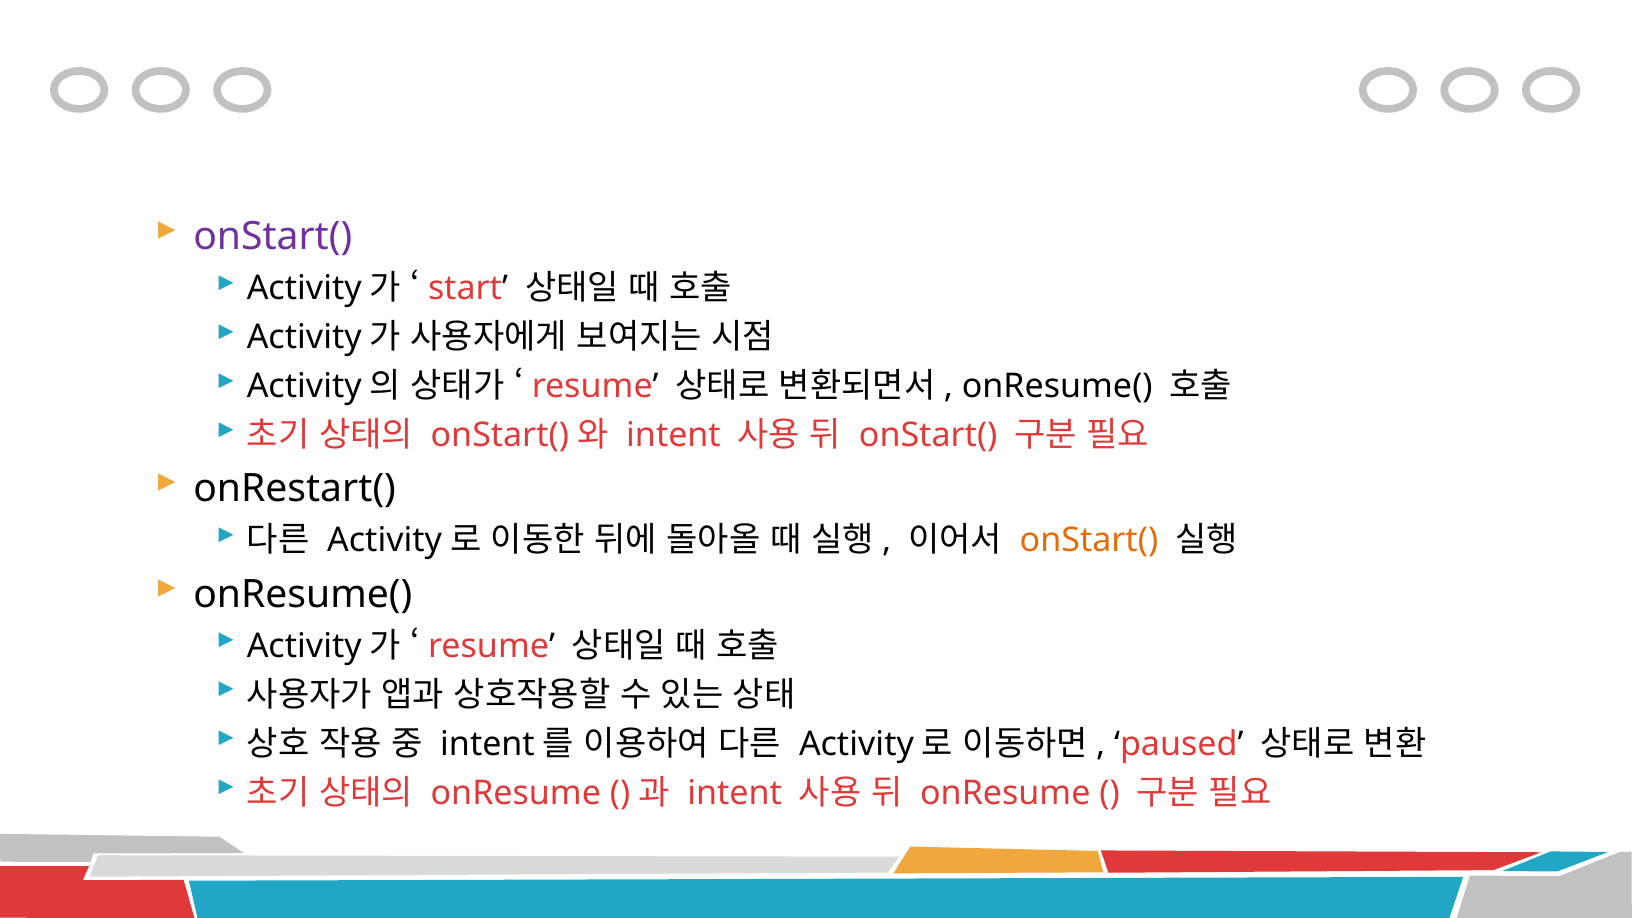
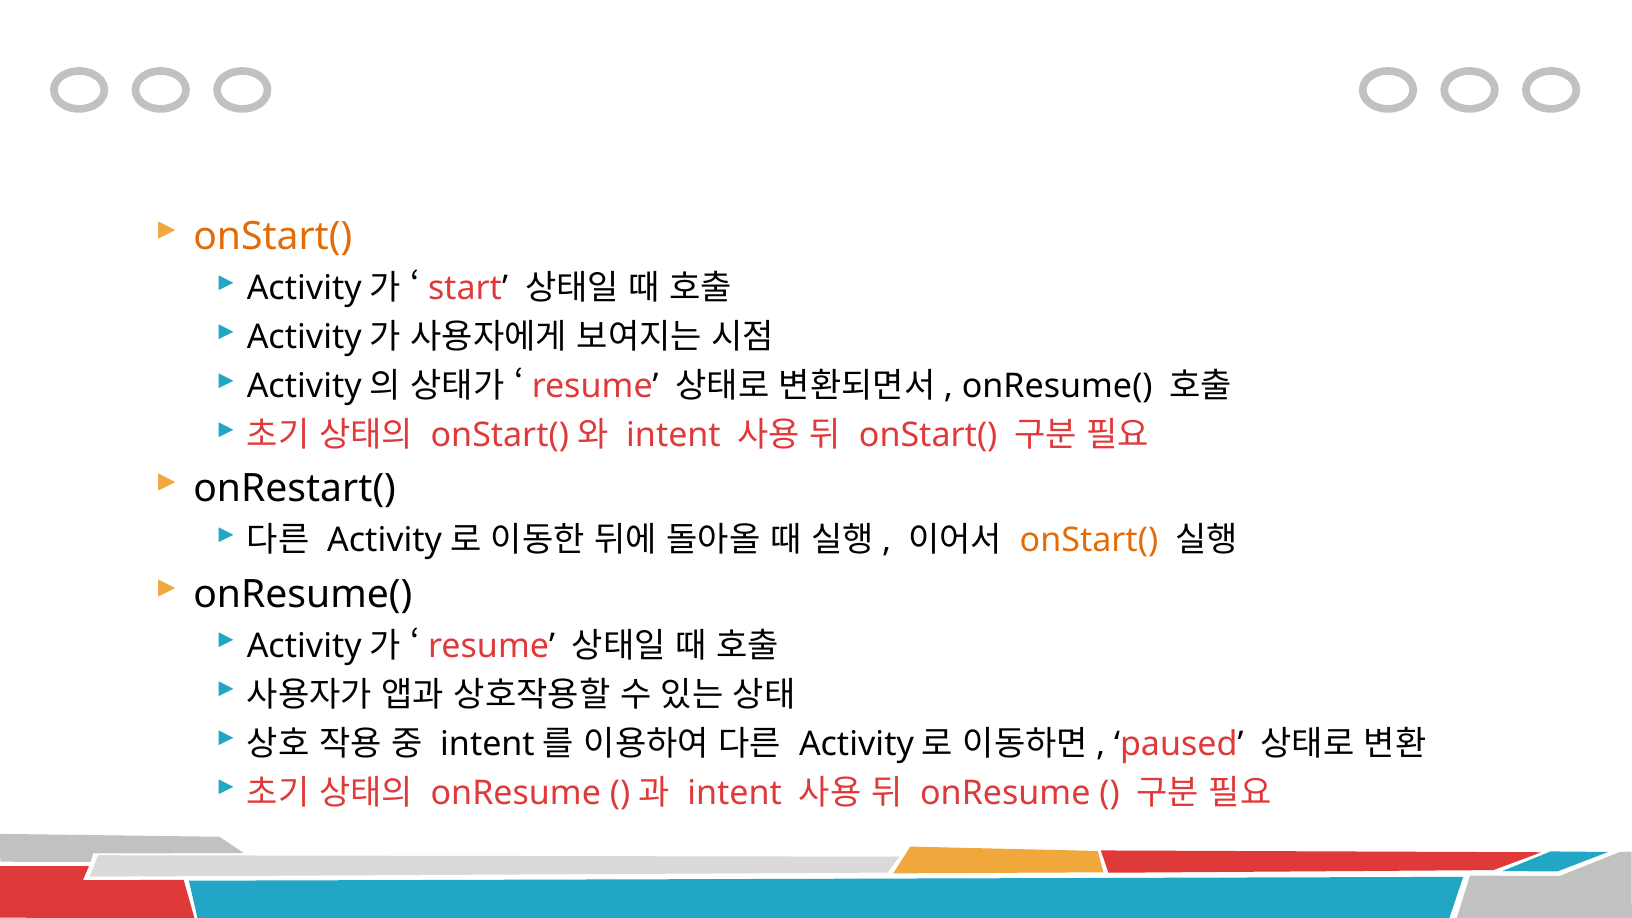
onStart( at (273, 237) colour: purple -> orange
